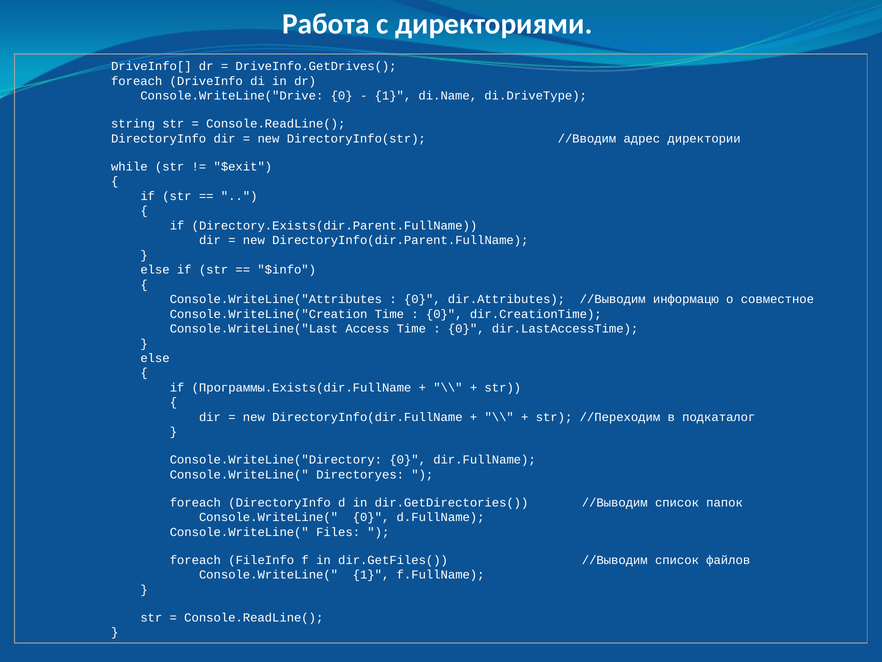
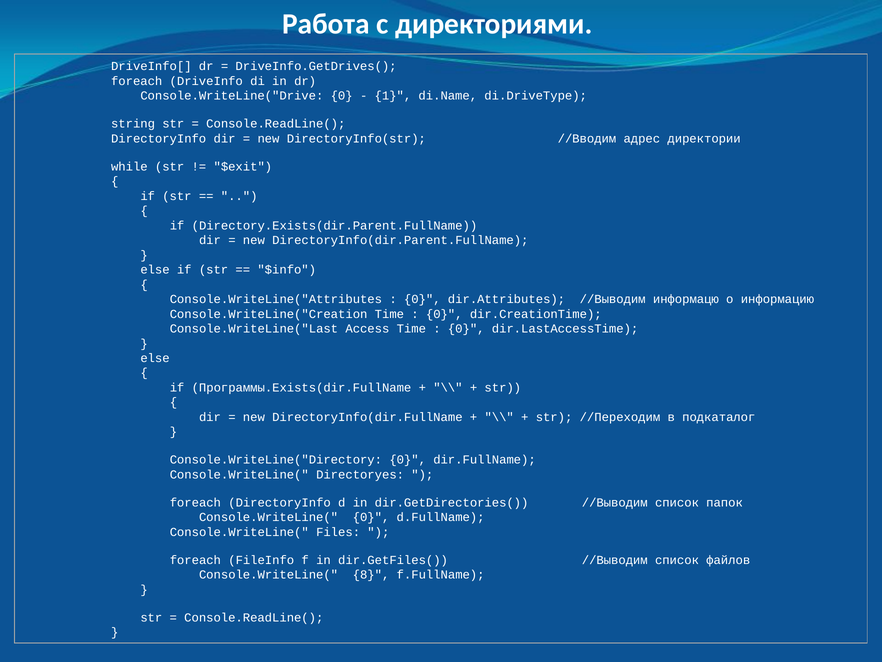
совместное: совместное -> информацию
Console.WriteLine( 1: 1 -> 8
